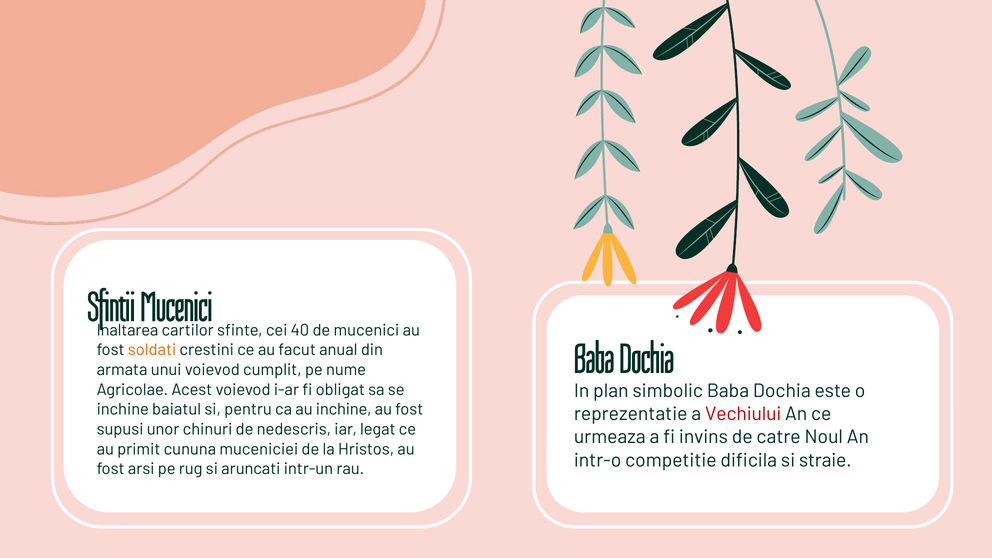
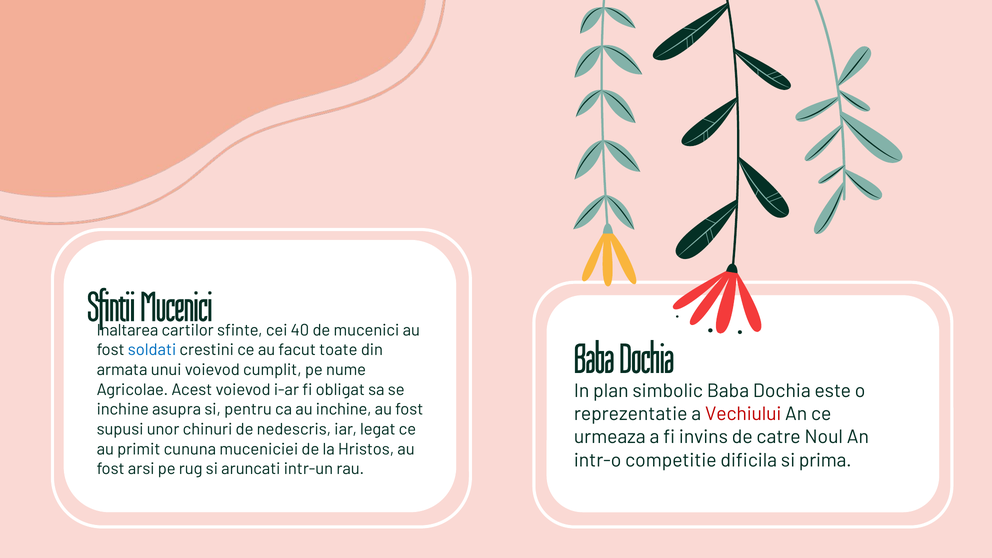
soldati colour: orange -> blue
anual: anual -> toate
baiatul: baiatul -> asupra
straie: straie -> prima
